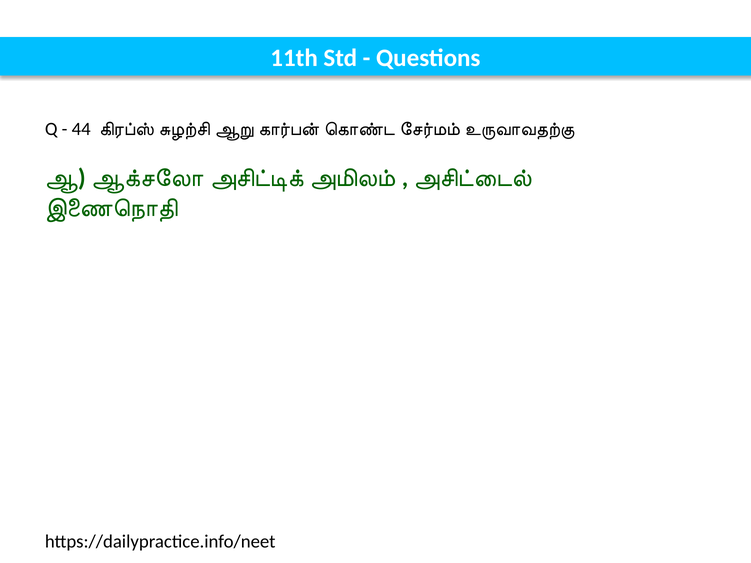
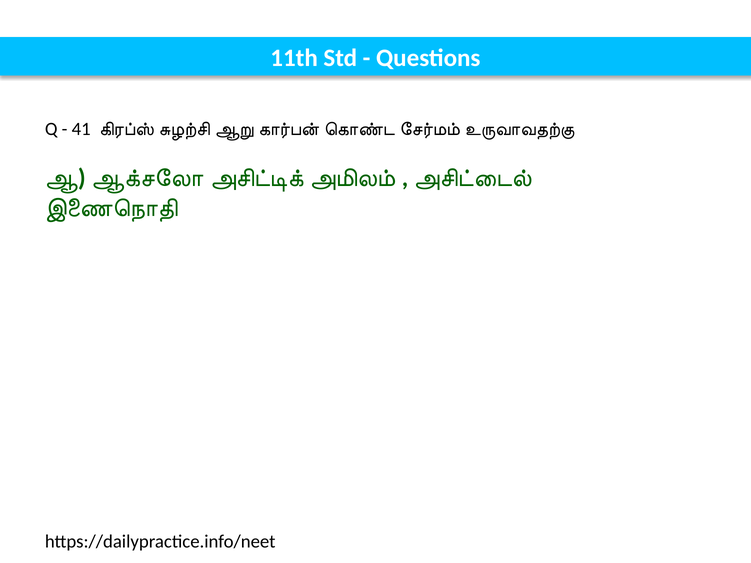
44: 44 -> 41
